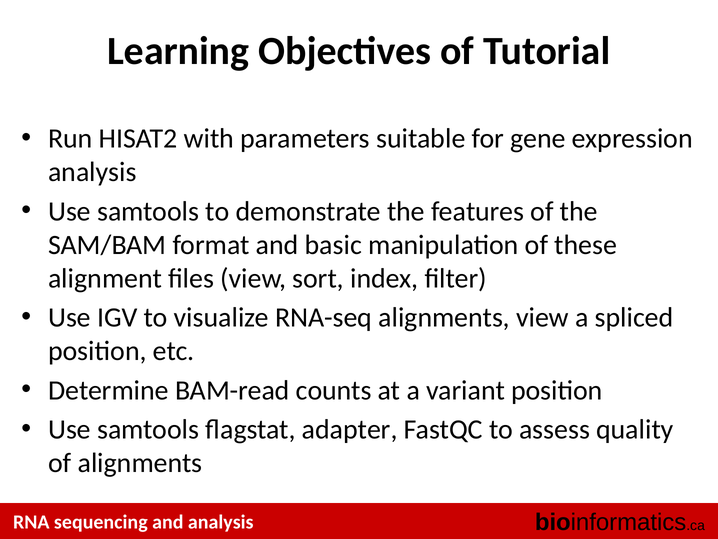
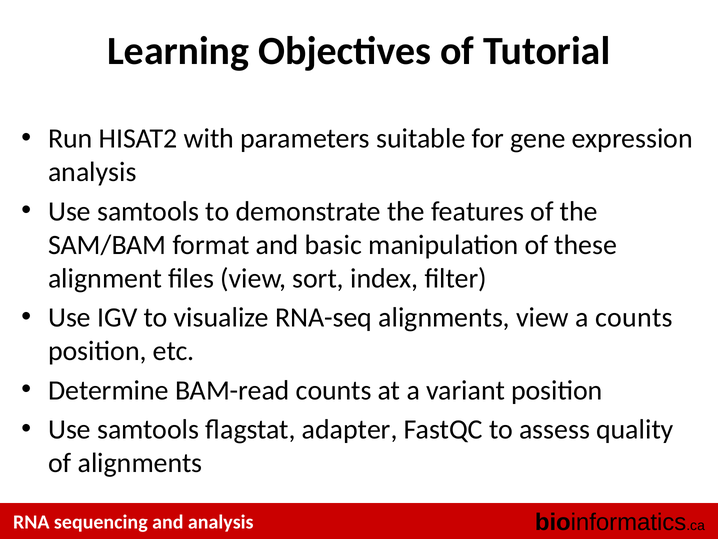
a spliced: spliced -> counts
